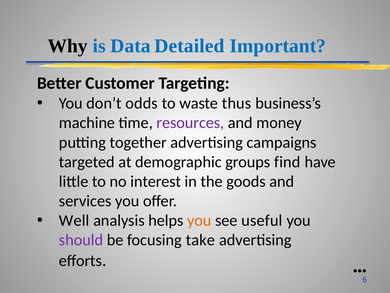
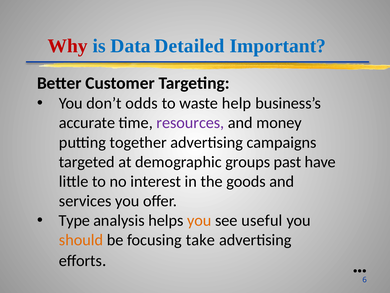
Why colour: black -> red
thus: thus -> help
machine: machine -> accurate
find: find -> past
Well: Well -> Type
should colour: purple -> orange
